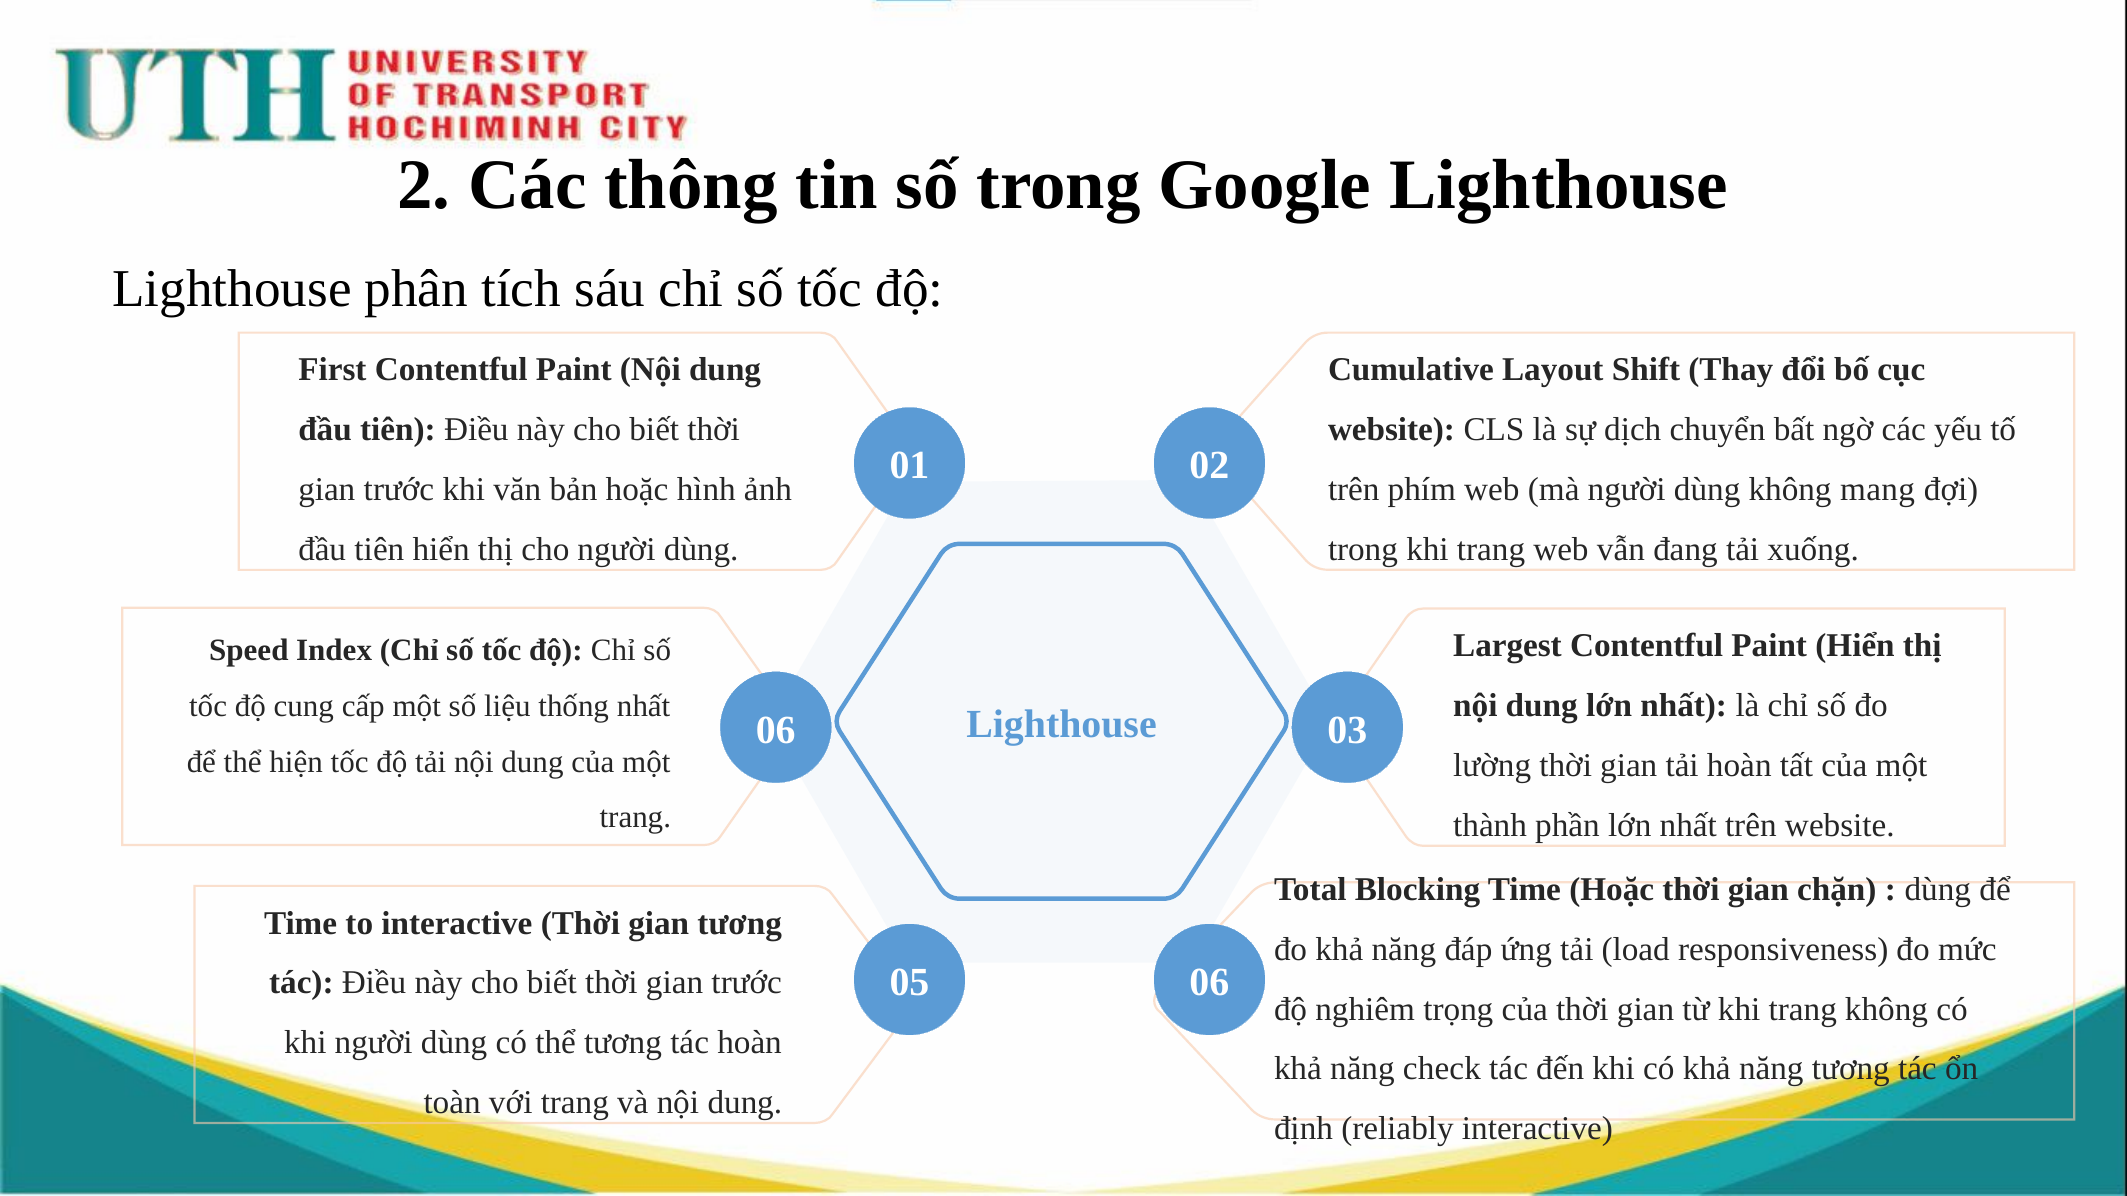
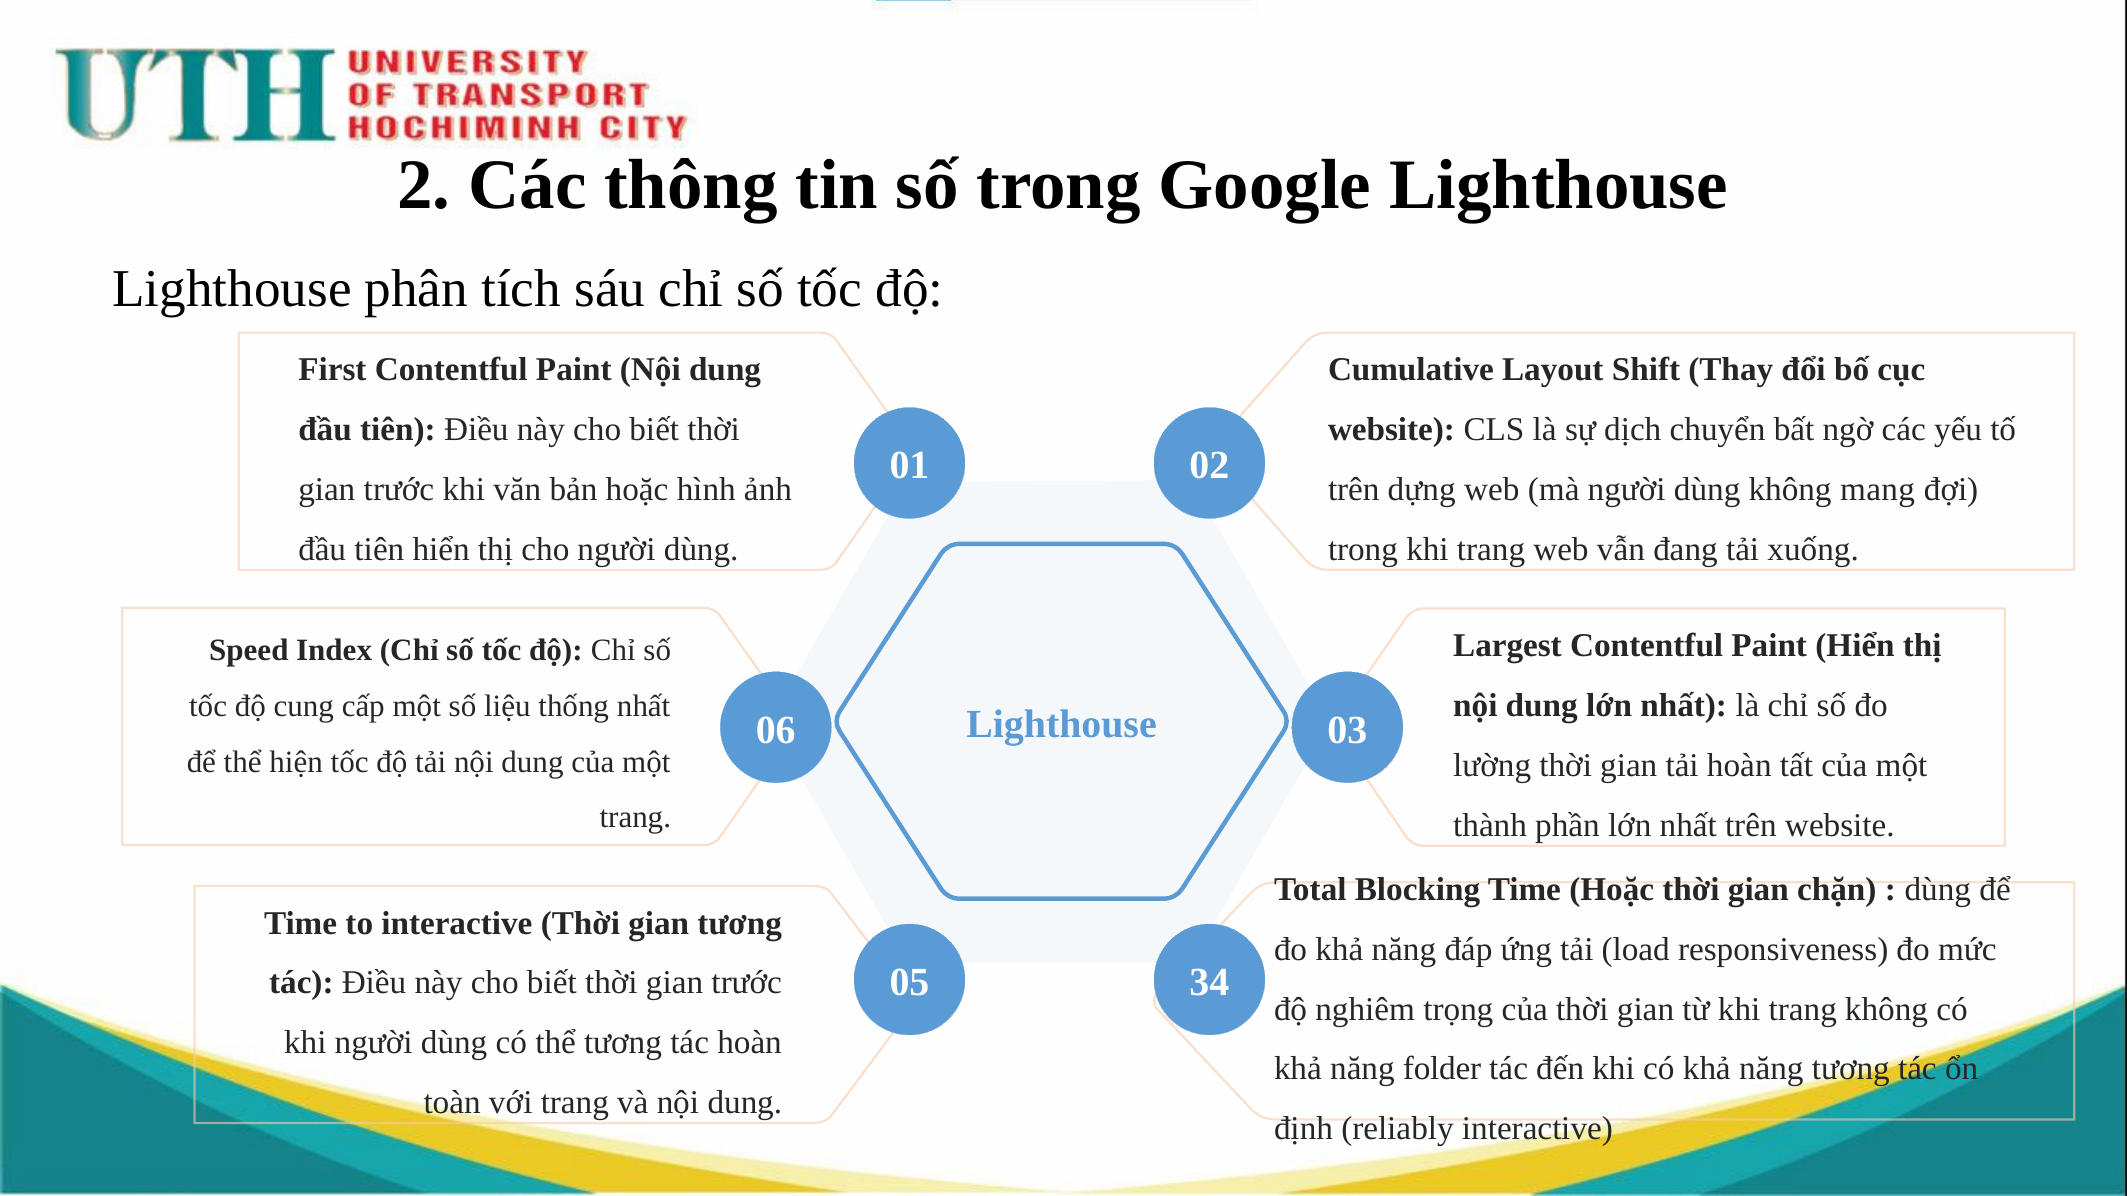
phím: phím -> dựng
05 06: 06 -> 34
check: check -> folder
